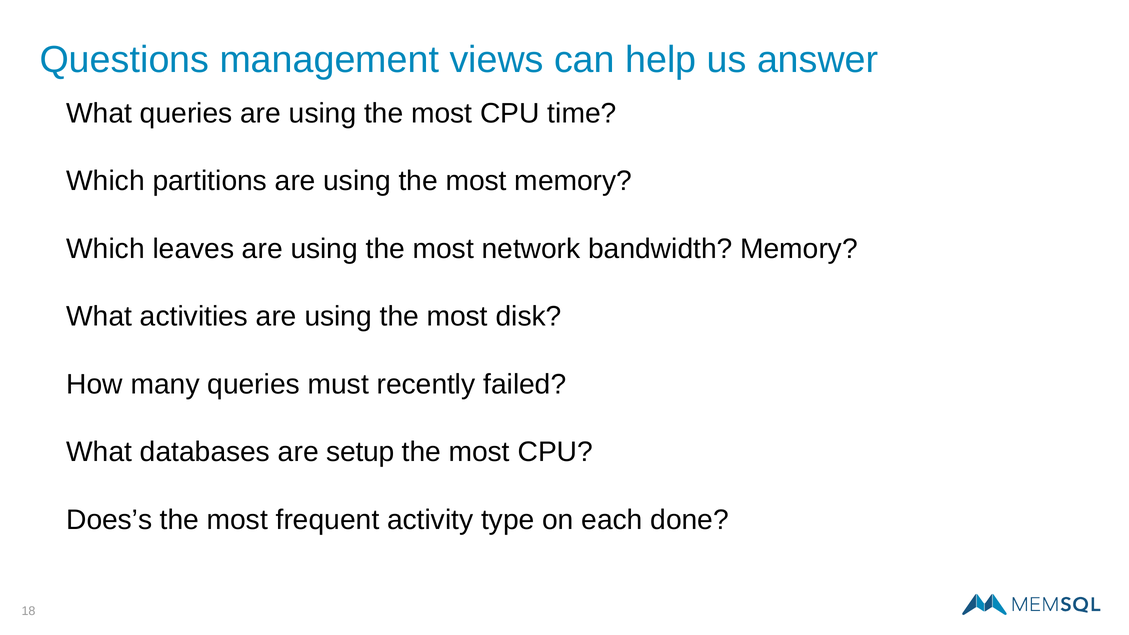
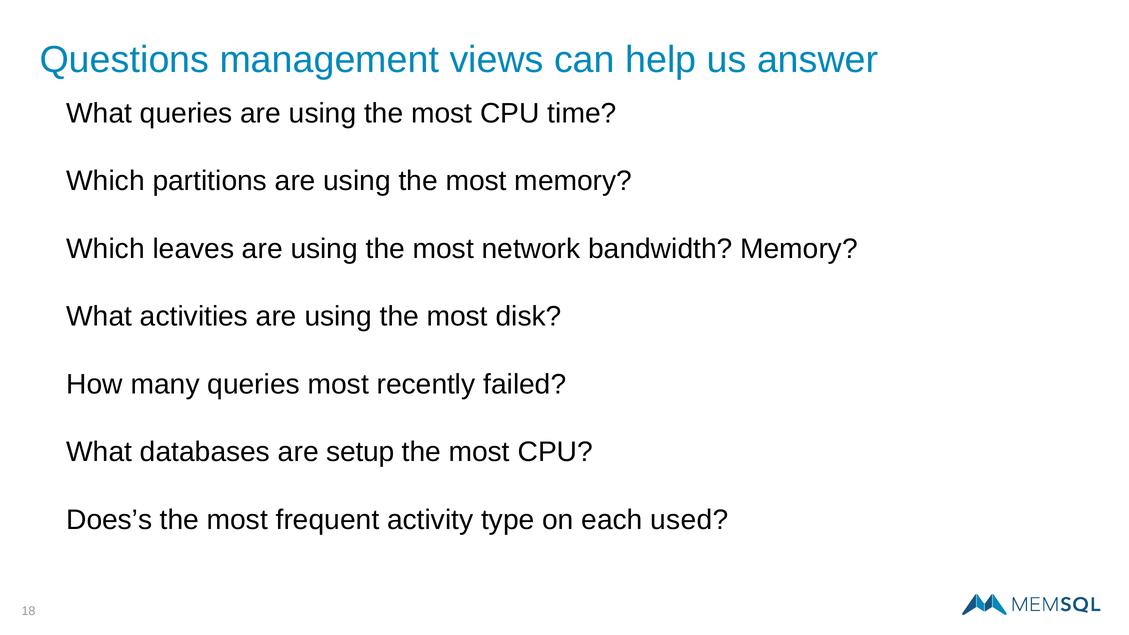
queries must: must -> most
done: done -> used
